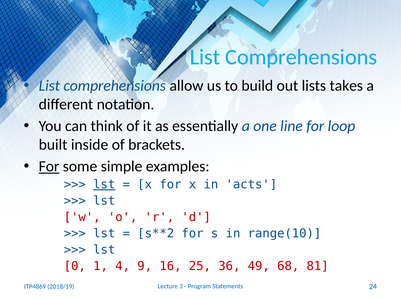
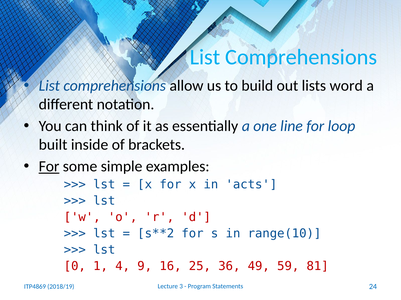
takes: takes -> word
lst at (104, 185) underline: present -> none
68: 68 -> 59
